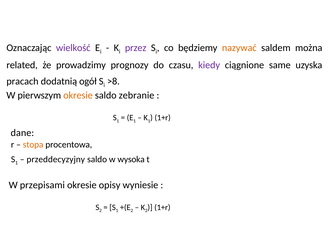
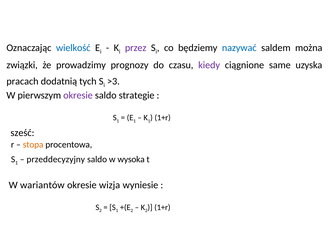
wielkość colour: purple -> blue
nazywać colour: orange -> blue
related: related -> związki
ogół: ogół -> tych
>8: >8 -> >3
okresie at (78, 95) colour: orange -> purple
zebranie: zebranie -> strategie
dane: dane -> sześć
przepisami: przepisami -> wariantów
opisy: opisy -> wizja
